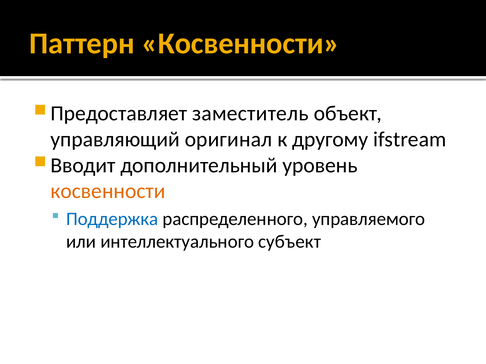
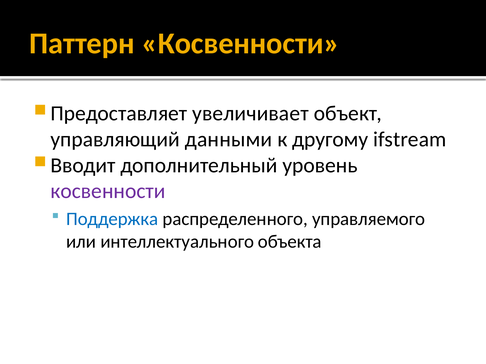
заместитель: заместитель -> увеличивает
оригинал: оригинал -> данными
косвенности at (108, 191) colour: orange -> purple
субъект: субъект -> объекта
